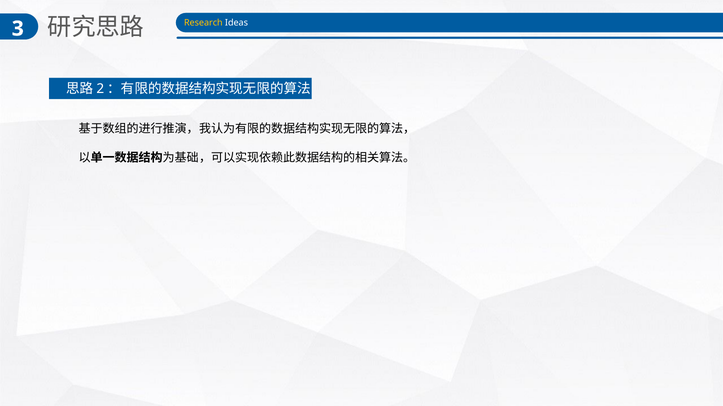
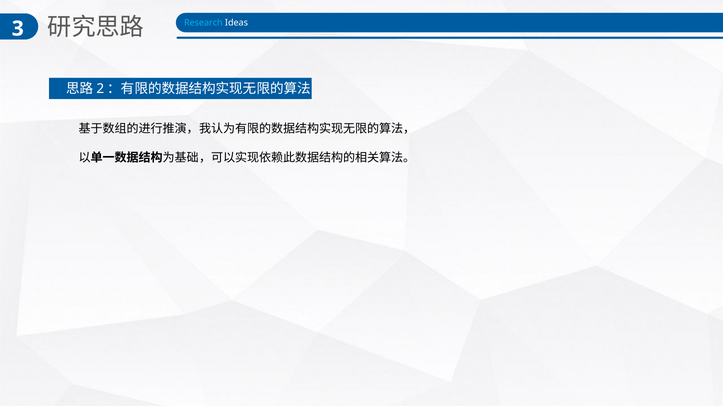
Research colour: yellow -> light blue
